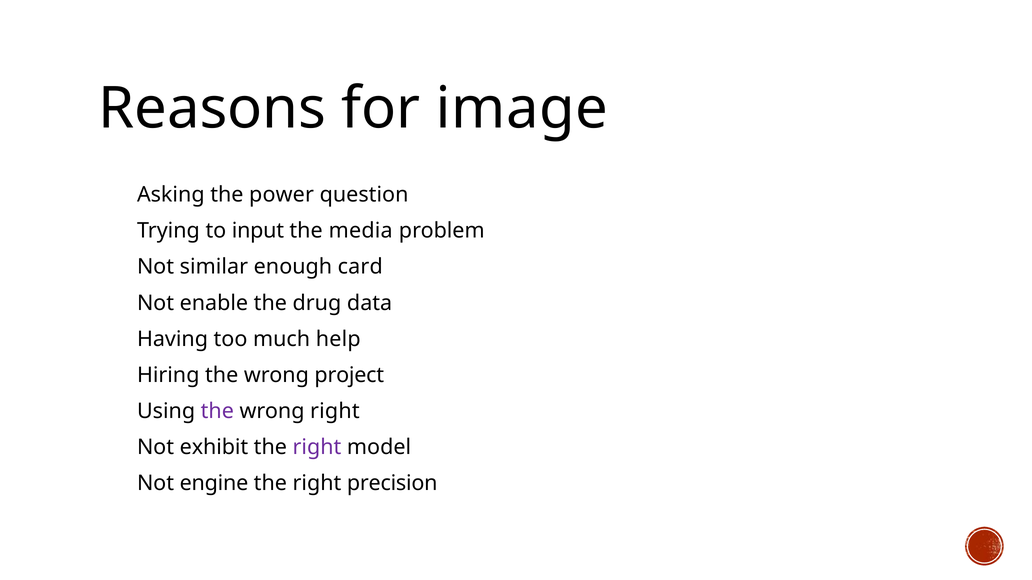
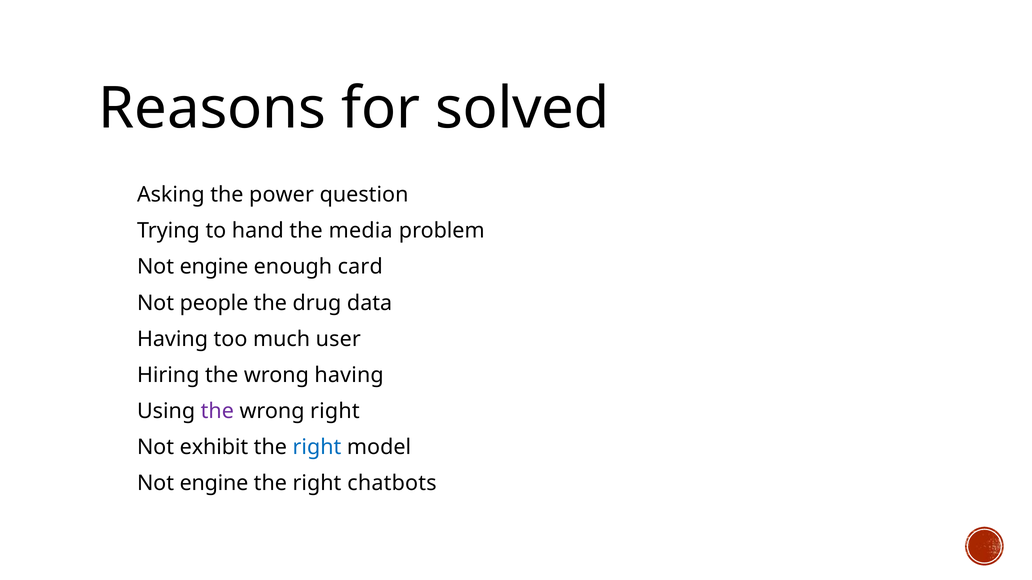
image: image -> solved
input: input -> hand
similar at (214, 267): similar -> engine
enable: enable -> people
help: help -> user
project: project -> having
right at (317, 448) colour: purple -> blue
precision: precision -> chatbots
